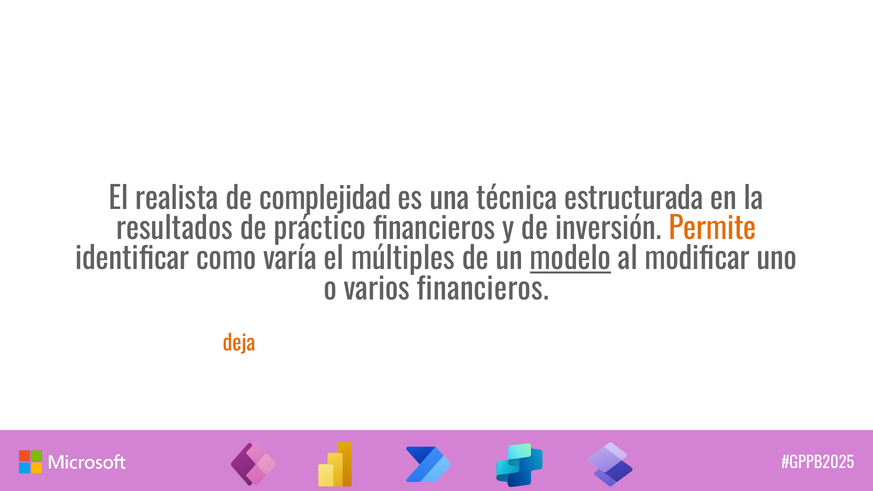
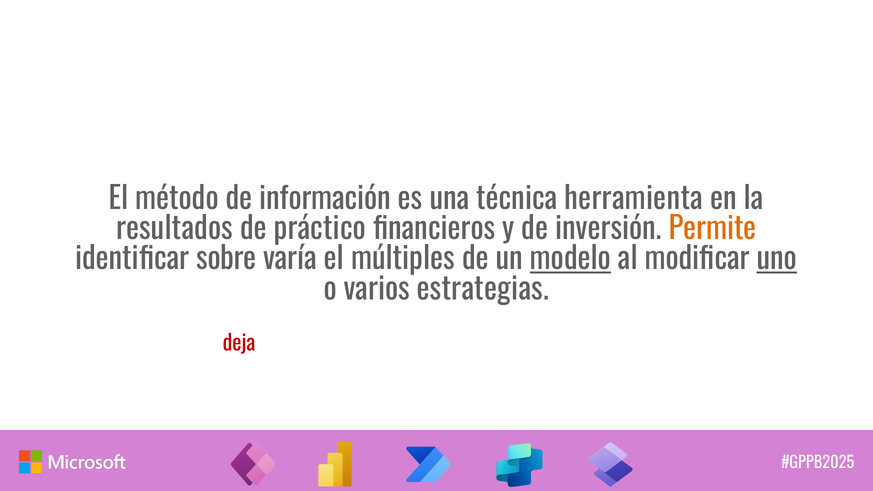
realista: realista -> método
complejidad: complejidad -> información
estructurada: estructurada -> herramienta
como: como -> sobre
uno underline: none -> present
varios financieros: financieros -> estrategias
deja colour: orange -> red
